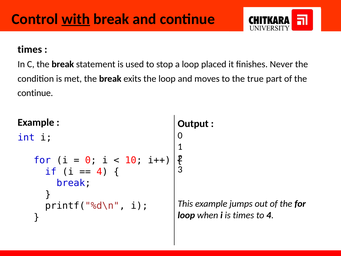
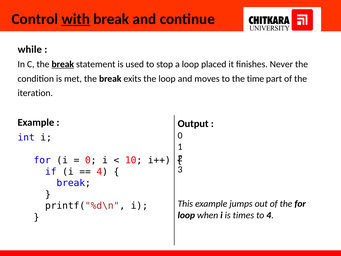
times at (30, 49): times -> while
break at (63, 64) underline: none -> present
true: true -> time
continue at (35, 93): continue -> iteration
